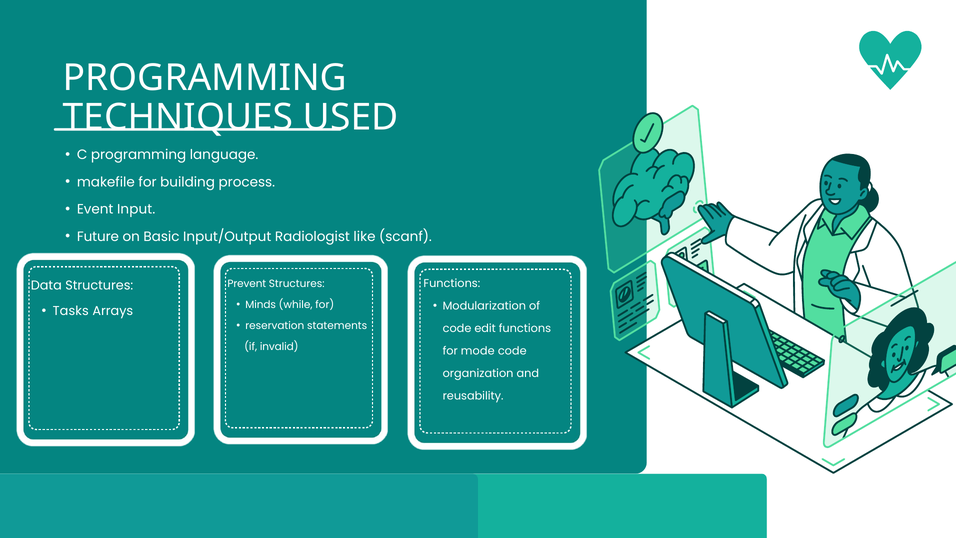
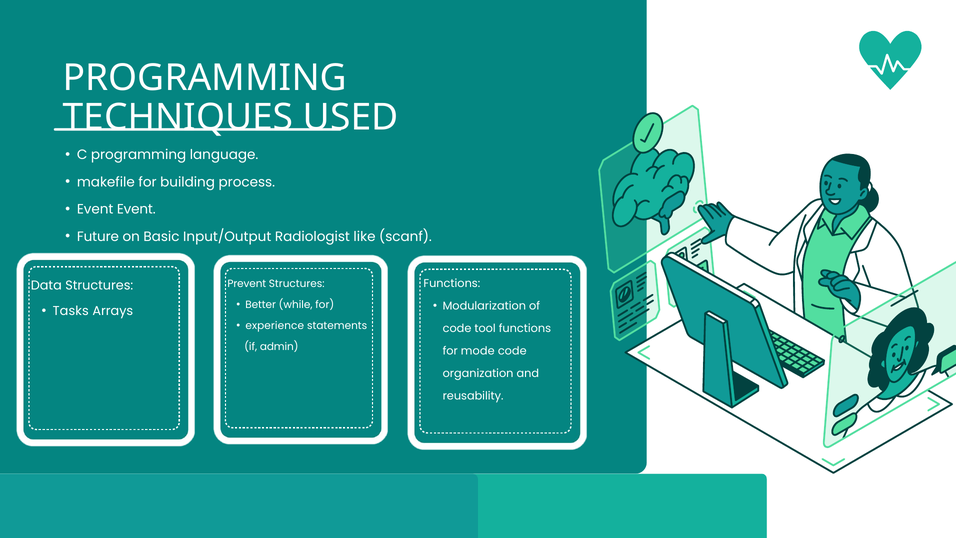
Event Input: Input -> Event
Minds: Minds -> Better
reservation: reservation -> experience
edit: edit -> tool
invalid: invalid -> admin
